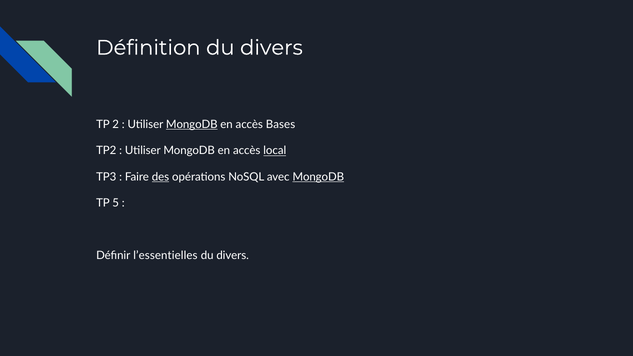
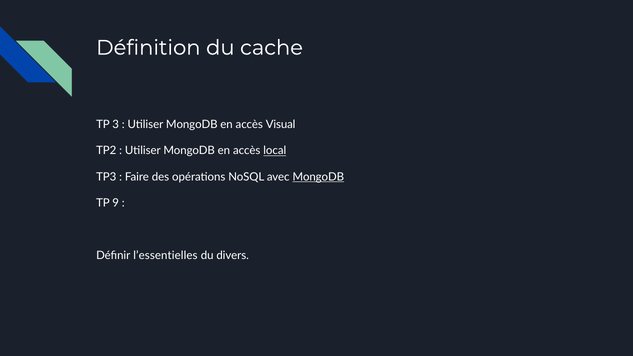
Définition du divers: divers -> cache
2: 2 -> 3
MongoDB at (192, 124) underline: present -> none
Bases: Bases -> Visual
des underline: present -> none
5: 5 -> 9
